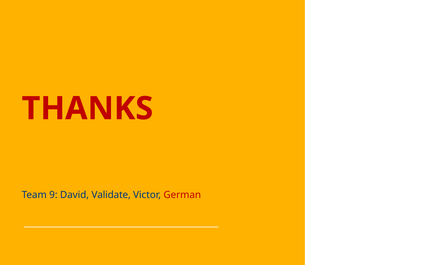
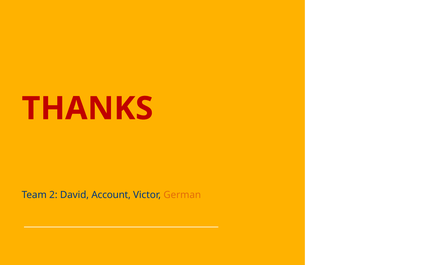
9: 9 -> 2
Validate: Validate -> Account
German colour: red -> orange
